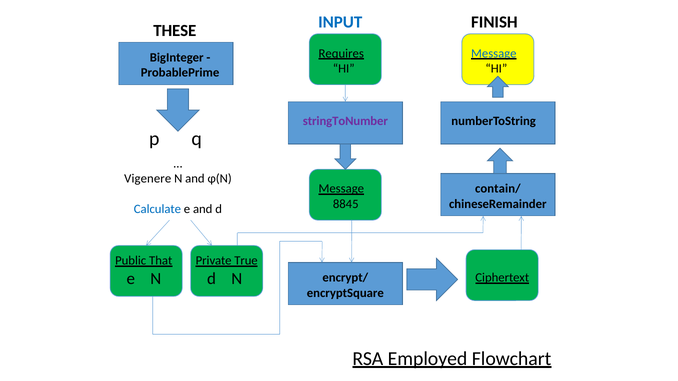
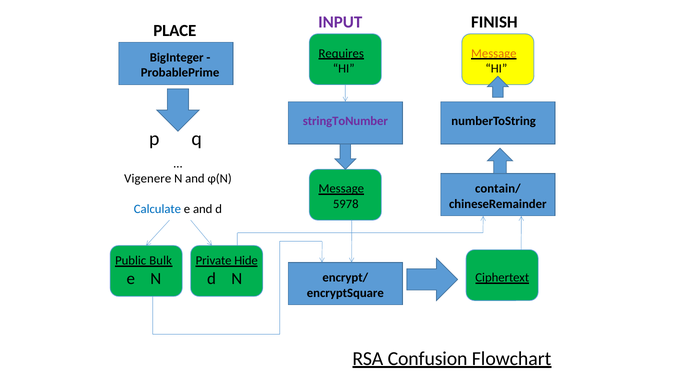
INPUT colour: blue -> purple
THESE: THESE -> PLACE
Message at (494, 53) colour: blue -> orange
8845: 8845 -> 5978
That: That -> Bulk
True: True -> Hide
Employed: Employed -> Confusion
